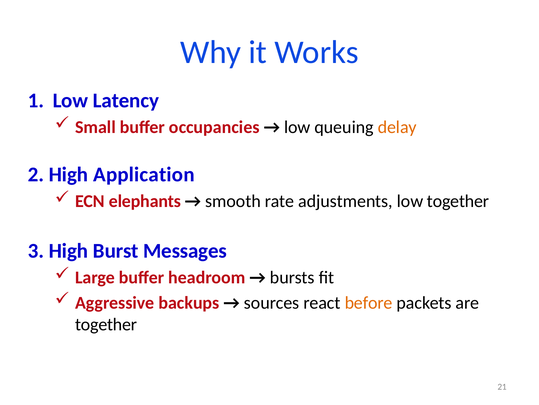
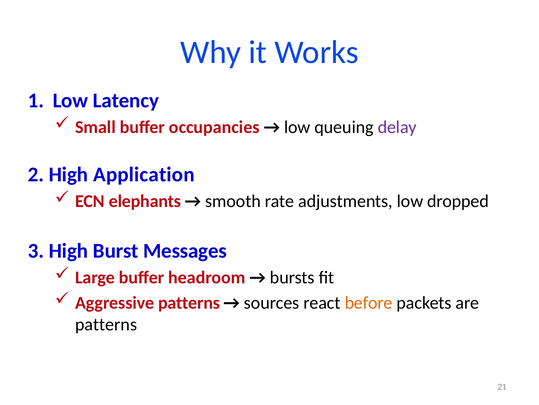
delay colour: orange -> purple
low together: together -> dropped
Aggressive backups: backups -> patterns
together at (106, 324): together -> patterns
